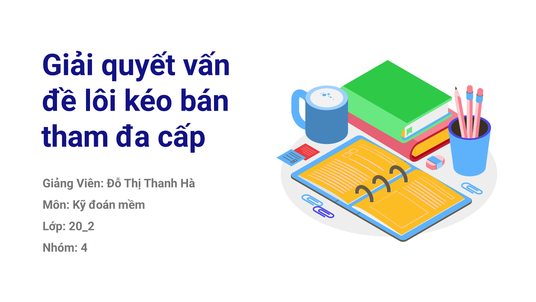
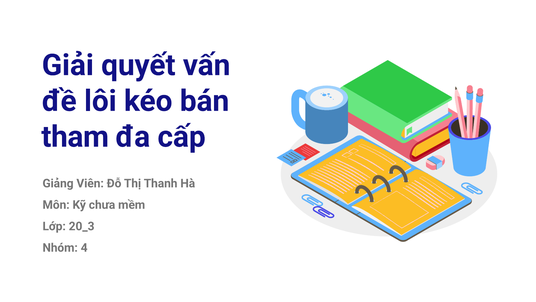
đoán: đoán -> chưa
20_2: 20_2 -> 20_3
